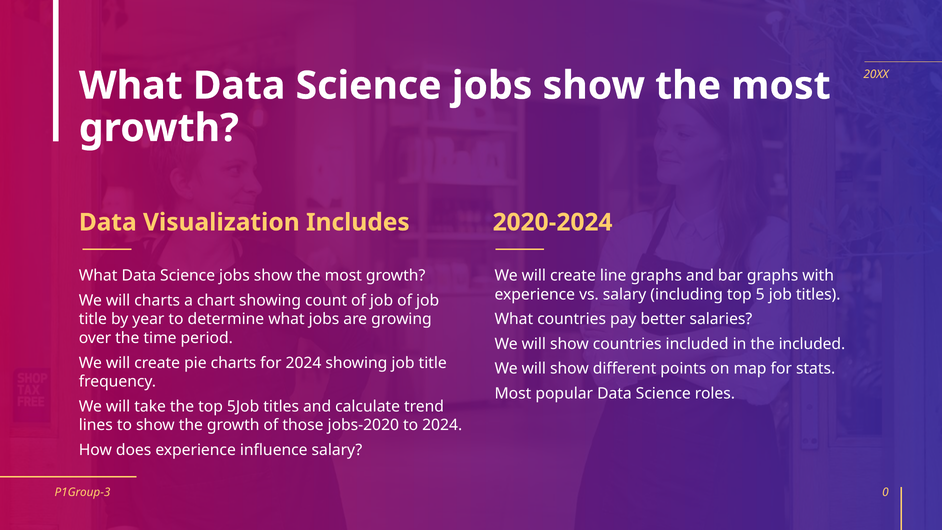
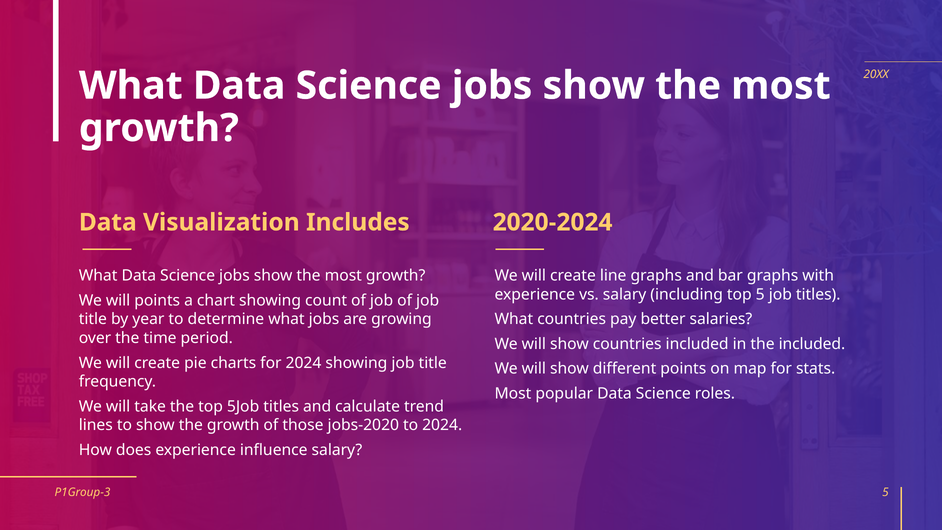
will charts: charts -> points
P1Group-3 0: 0 -> 5
